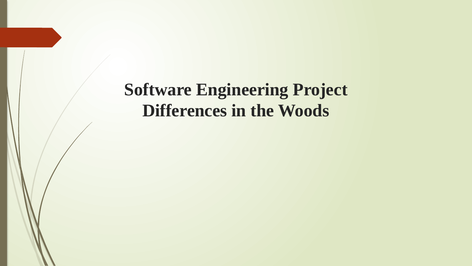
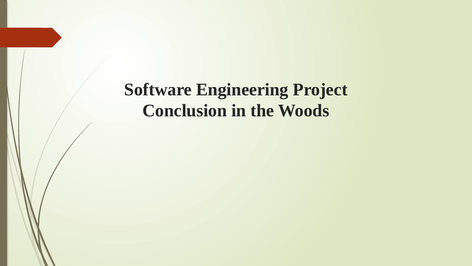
Differences: Differences -> Conclusion
